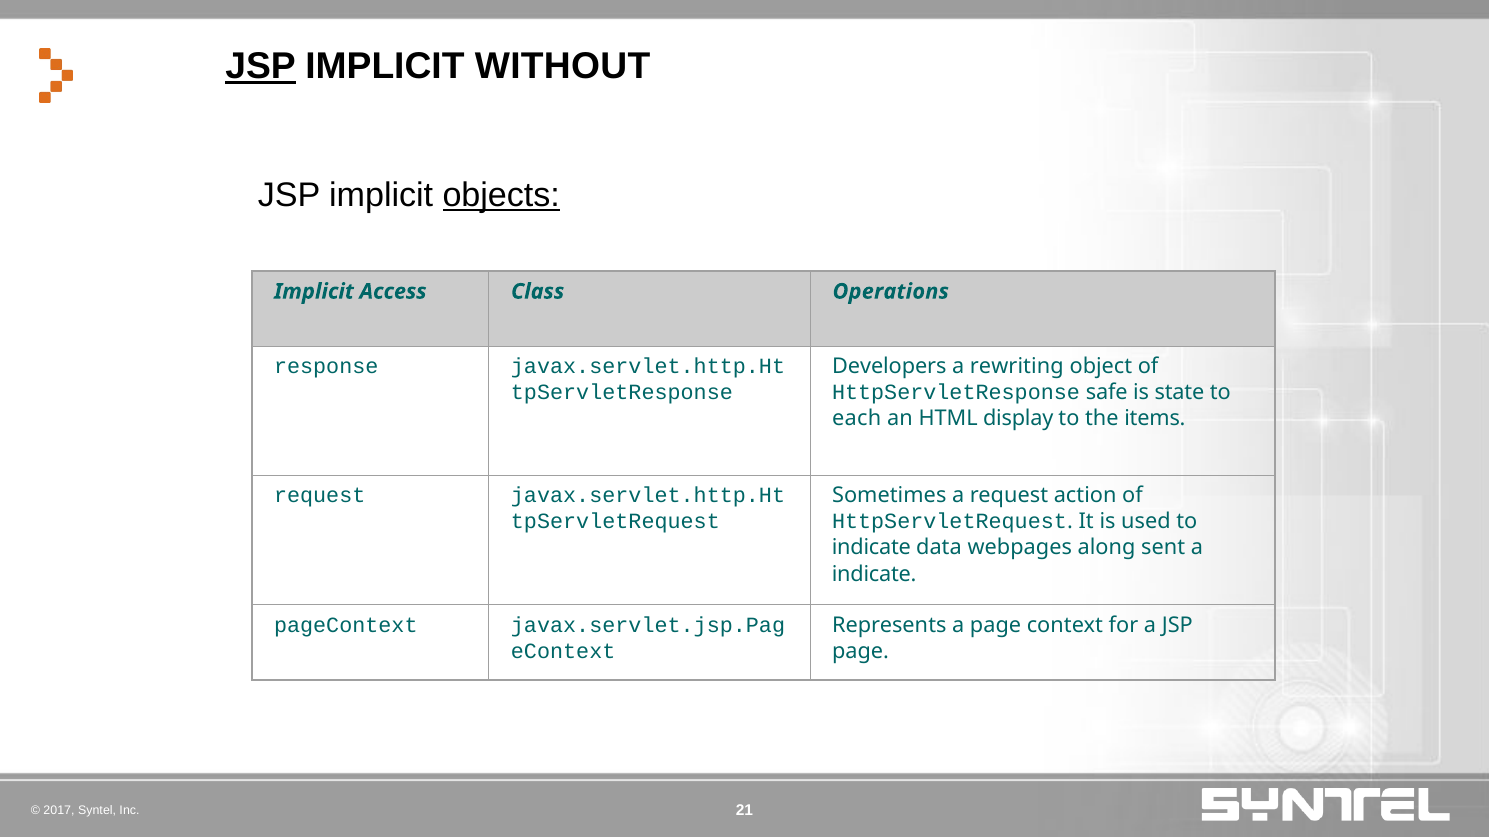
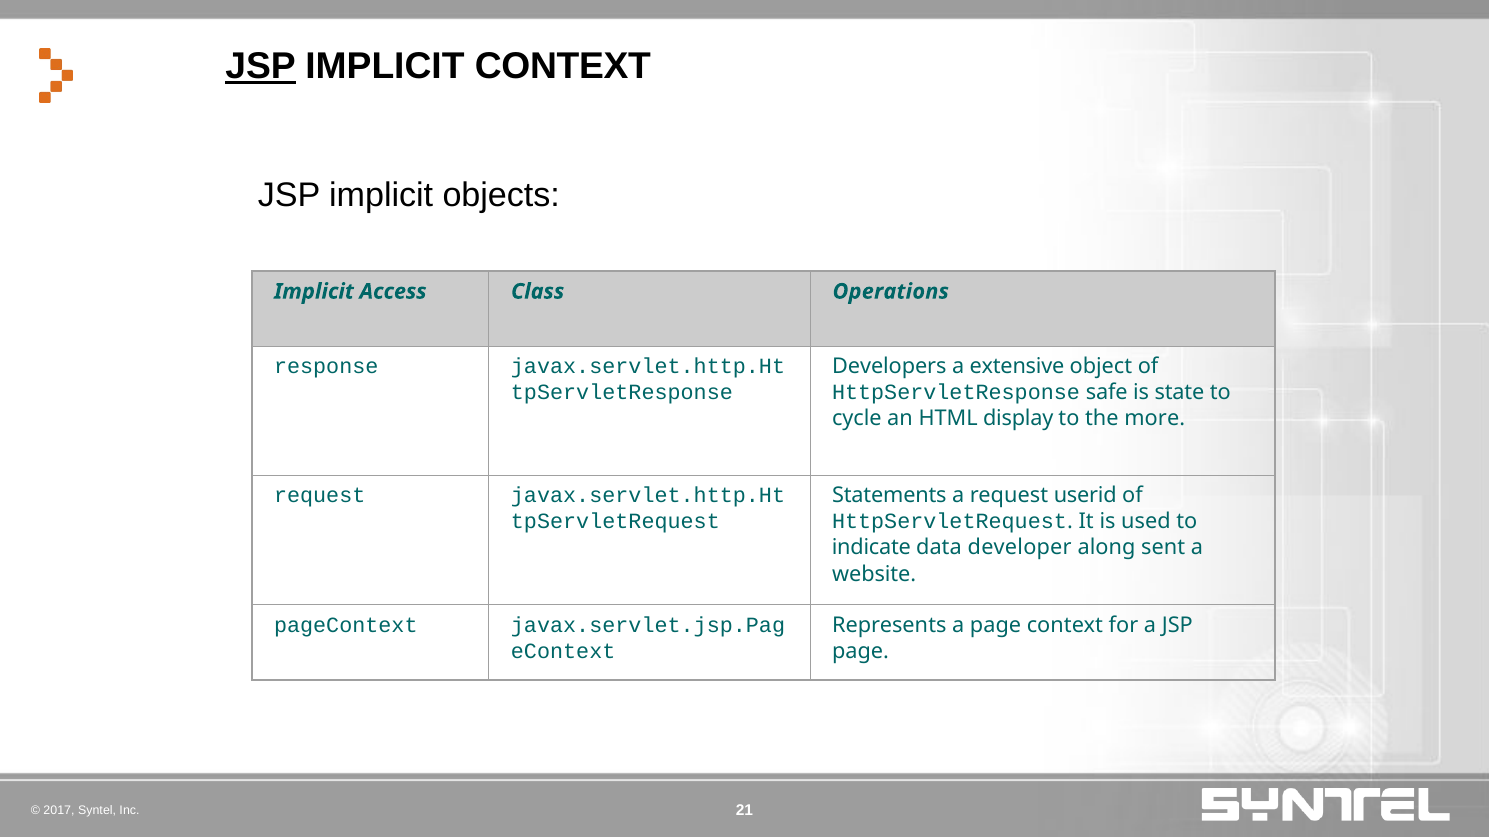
IMPLICIT WITHOUT: WITHOUT -> CONTEXT
objects underline: present -> none
rewriting: rewriting -> extensive
each: each -> cycle
items: items -> more
Sometimes: Sometimes -> Statements
action: action -> userid
webpages: webpages -> developer
indicate at (874, 574): indicate -> website
